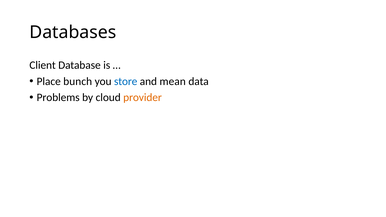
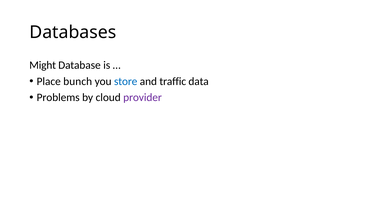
Client: Client -> Might
mean: mean -> traffic
provider colour: orange -> purple
